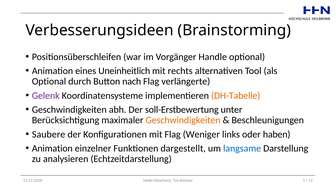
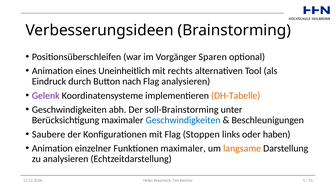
Handle: Handle -> Sparen
Optional at (49, 81): Optional -> Eindruck
Flag verlängerte: verlängerte -> analysieren
soll-Erstbewertung: soll-Erstbewertung -> soll-Brainstorming
Geschwindigkeiten at (183, 120) colour: orange -> blue
Weniger: Weniger -> Stoppen
Funktionen dargestellt: dargestellt -> maximaler
langsame colour: blue -> orange
